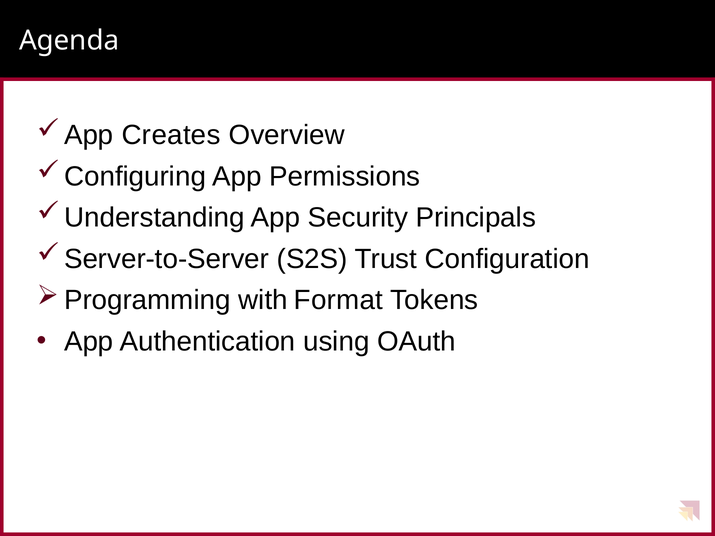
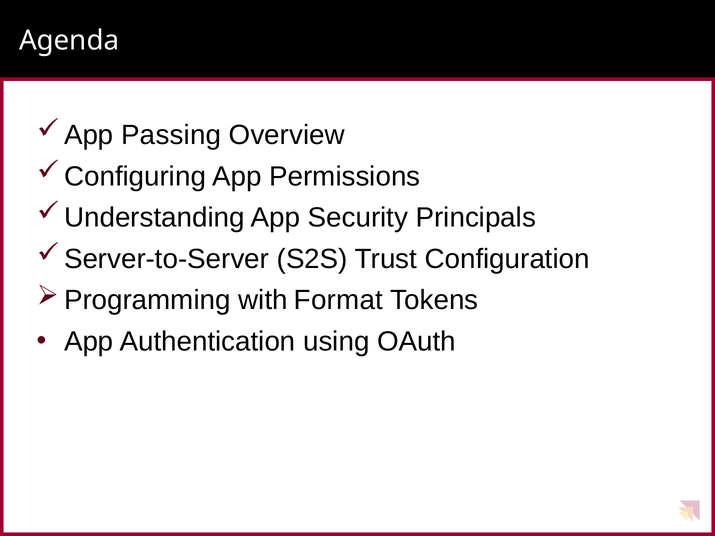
Creates: Creates -> Passing
